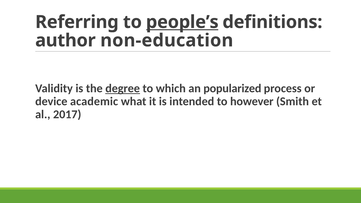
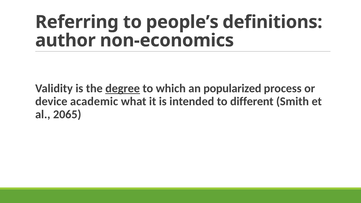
people’s underline: present -> none
non-education: non-education -> non-economics
however: however -> different
2017: 2017 -> 2065
